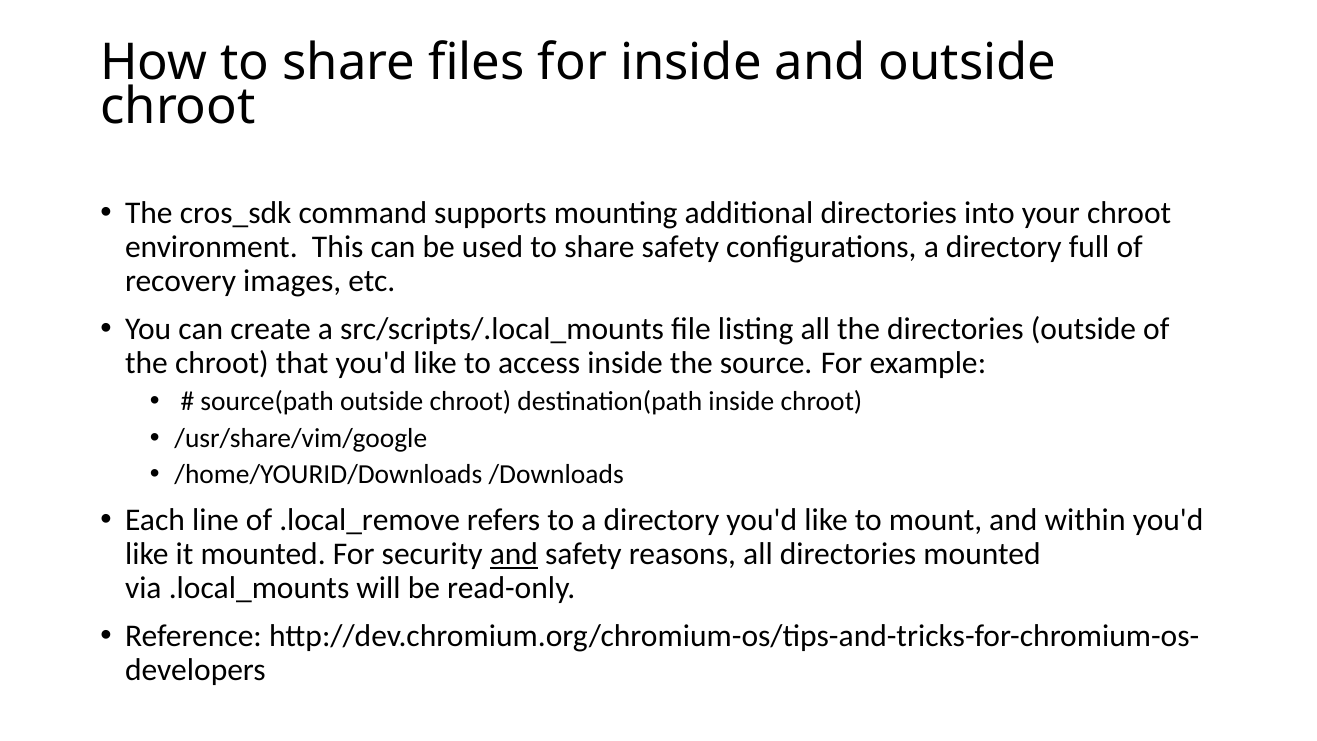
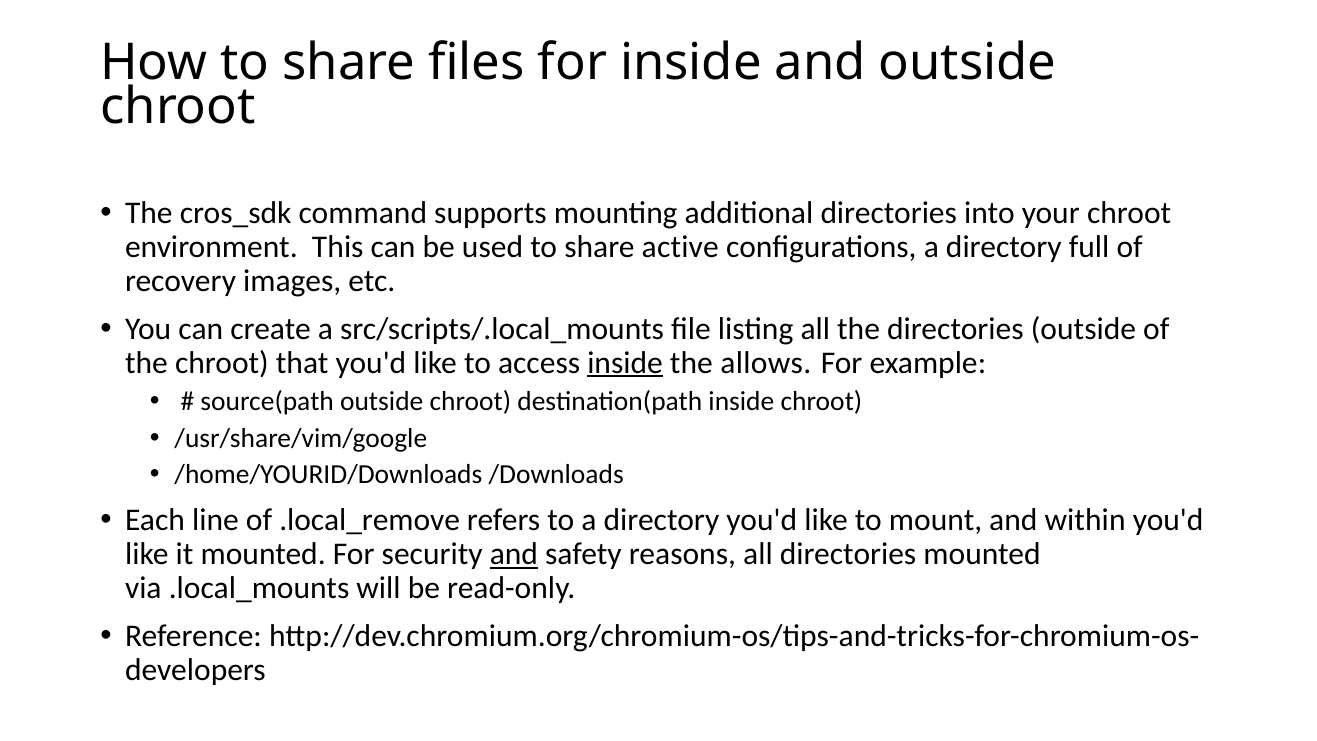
share safety: safety -> active
inside at (625, 363) underline: none -> present
source: source -> allows
